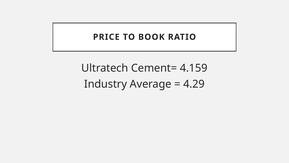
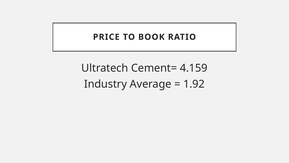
4.29: 4.29 -> 1.92
